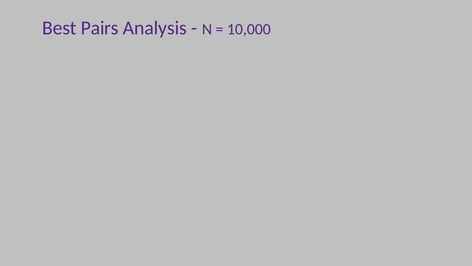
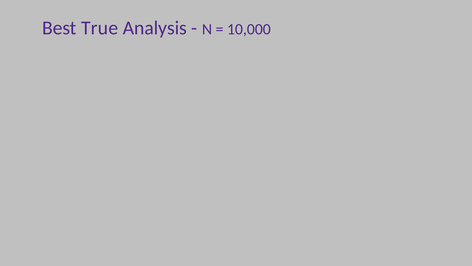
Pairs: Pairs -> True
